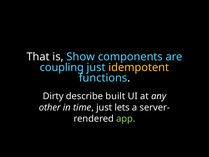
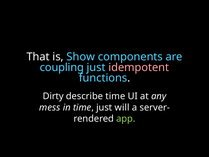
idempotent colour: yellow -> pink
describe built: built -> time
other: other -> mess
lets: lets -> will
